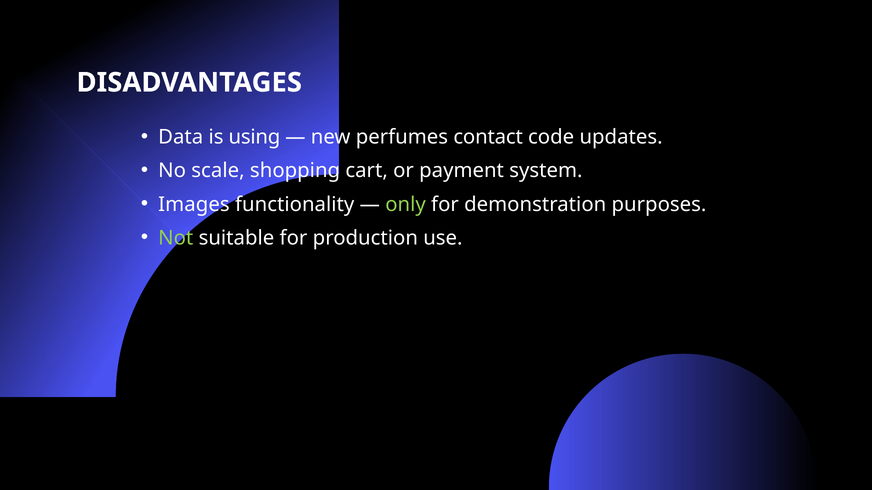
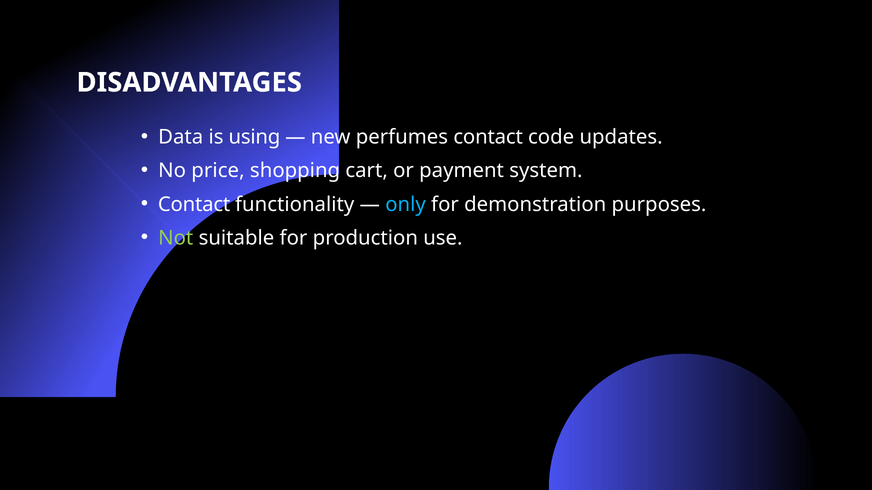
scale: scale -> price
Images at (194, 205): Images -> Contact
only colour: light green -> light blue
